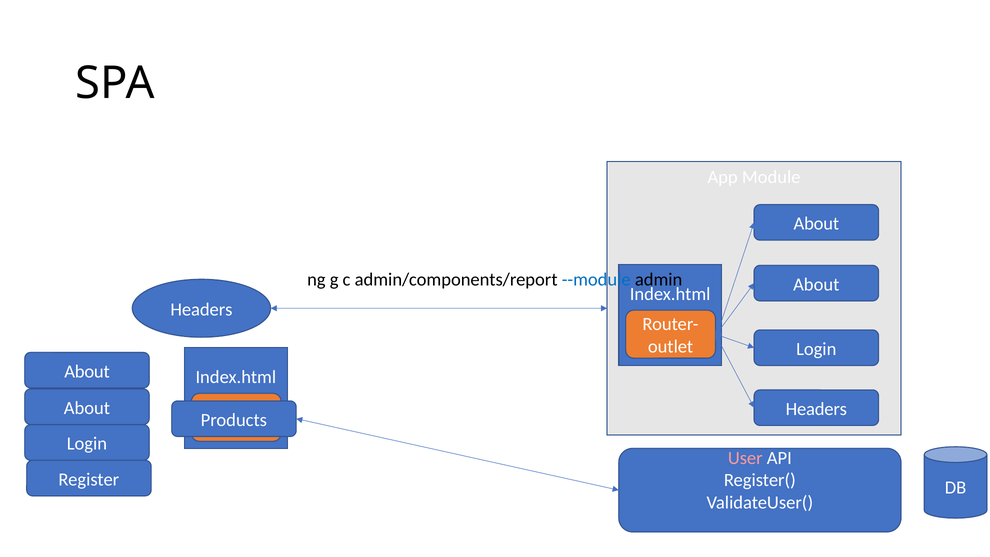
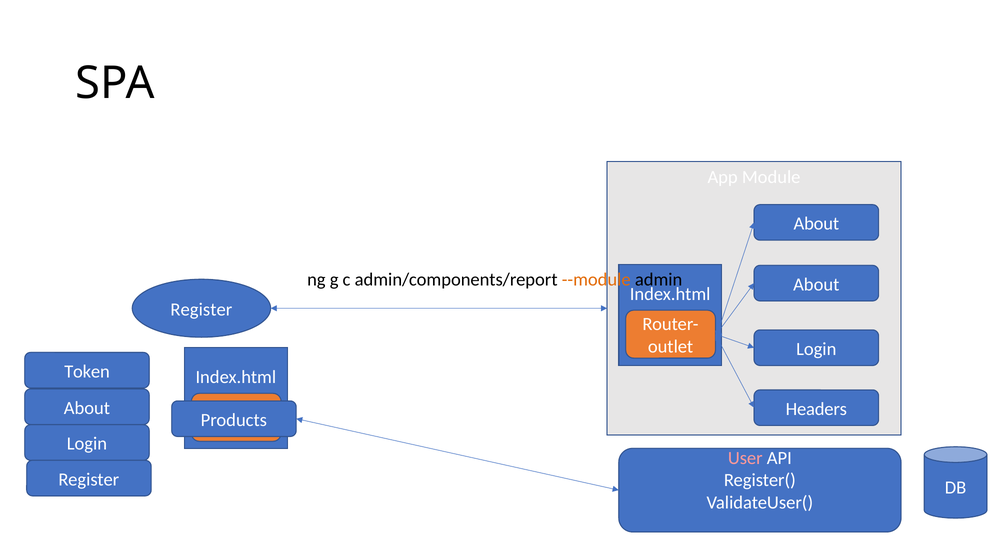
--module colour: blue -> orange
Headers at (201, 309): Headers -> Register
About at (87, 371): About -> Token
